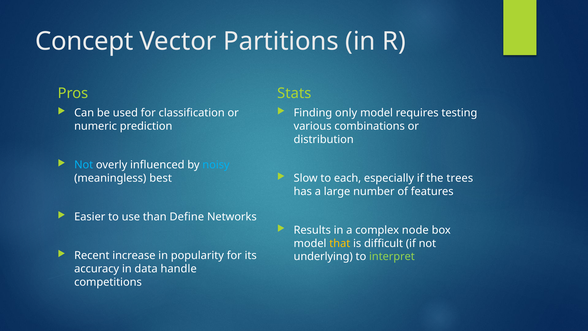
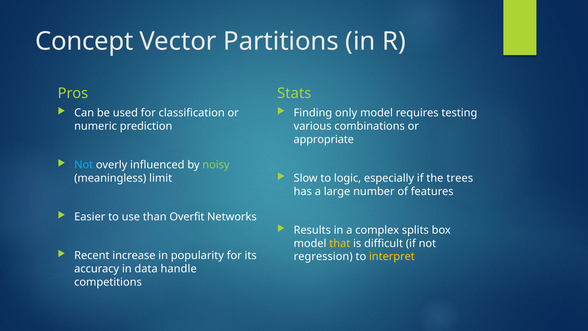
distribution: distribution -> appropriate
noisy colour: light blue -> light green
each: each -> logic
best: best -> limit
Define: Define -> Overfit
node: node -> splits
underlying: underlying -> regression
interpret colour: light green -> yellow
